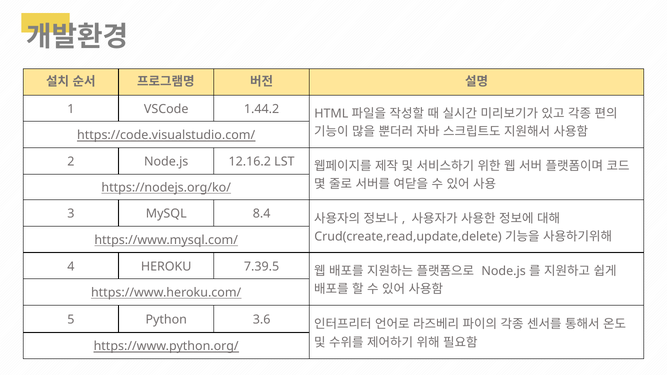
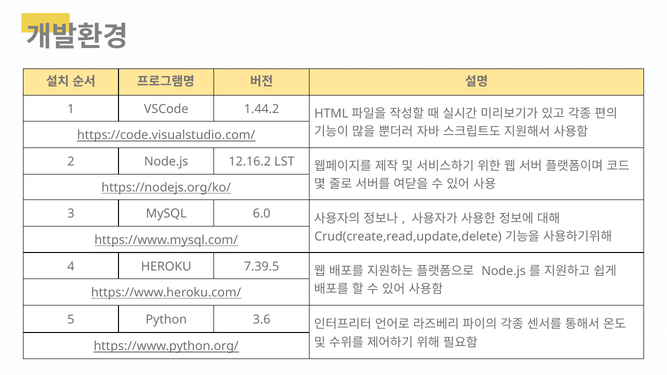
8.4: 8.4 -> 6.0
